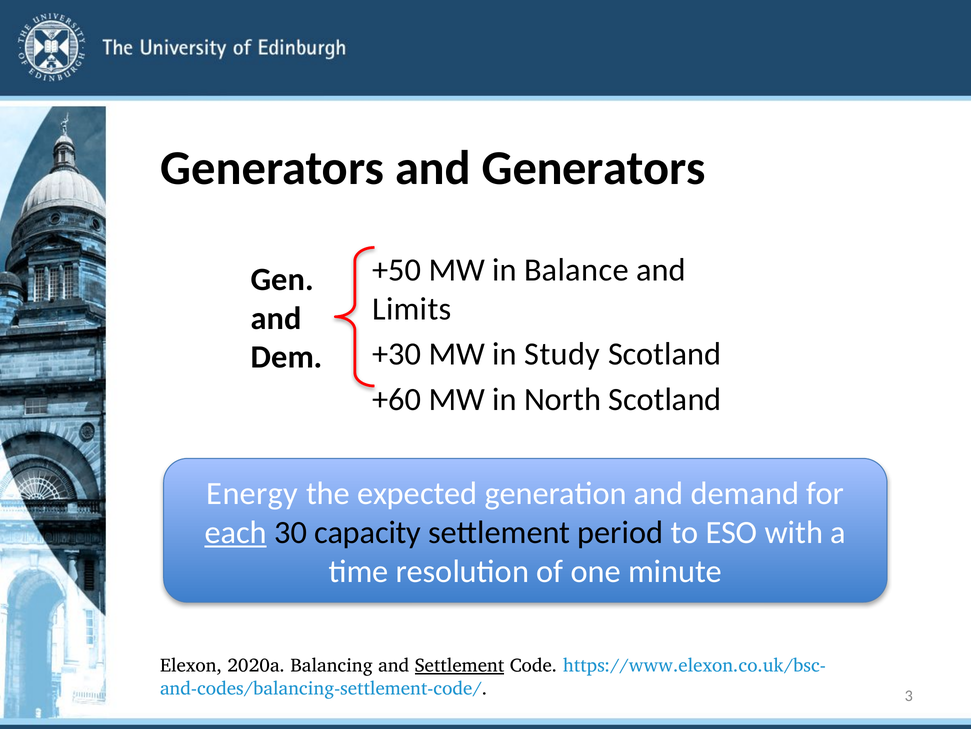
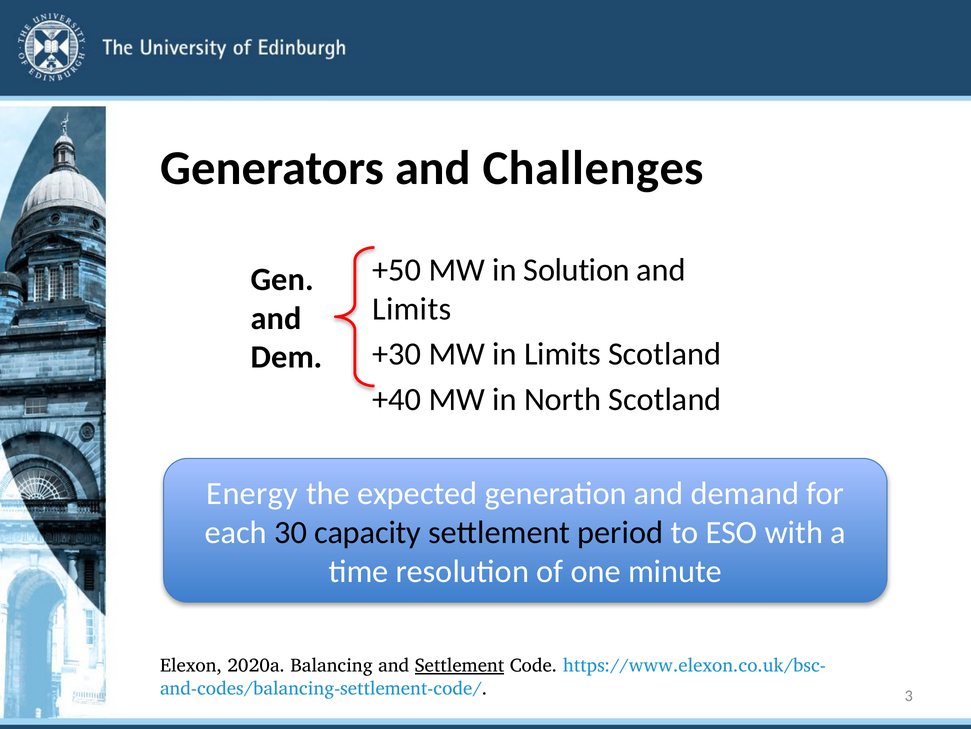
and Generators: Generators -> Challenges
Balance: Balance -> Solution
in Study: Study -> Limits
+60: +60 -> +40
each underline: present -> none
